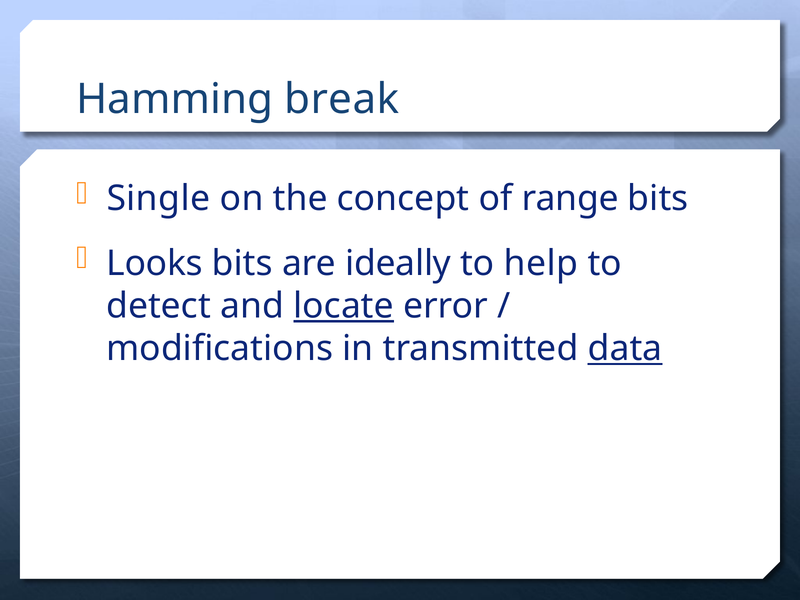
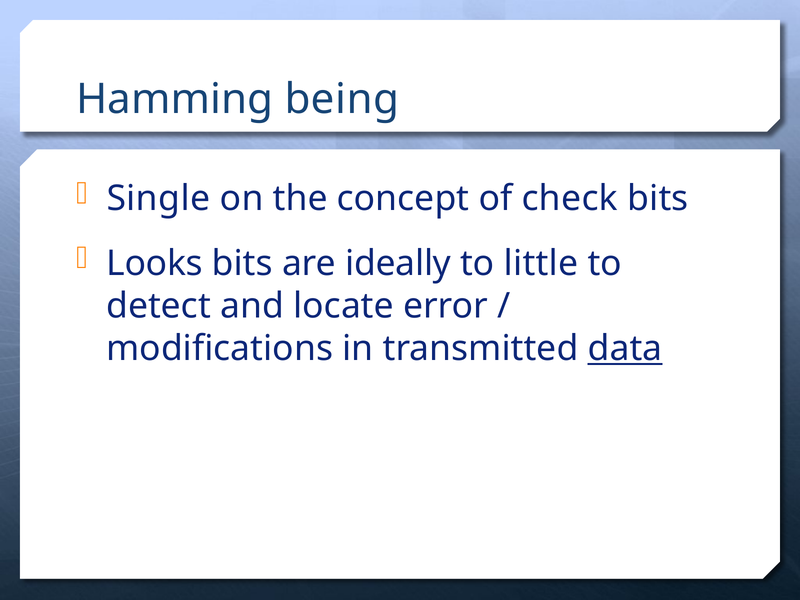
break: break -> being
range: range -> check
help: help -> little
locate underline: present -> none
